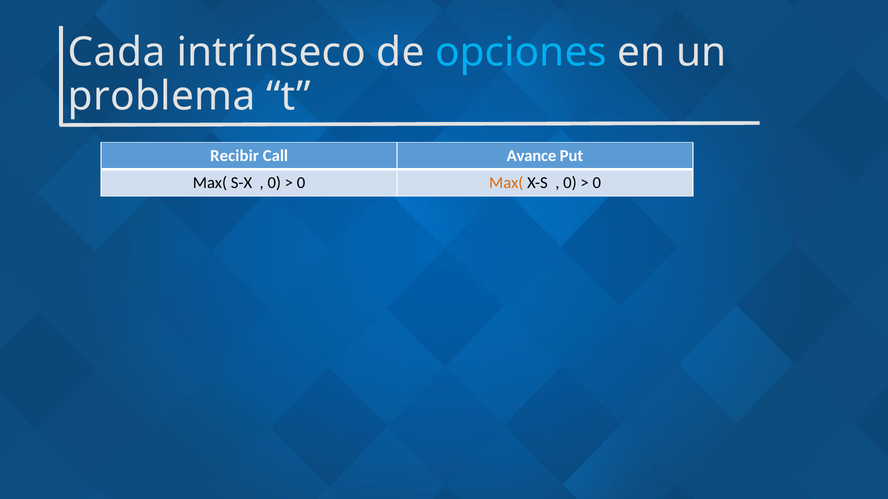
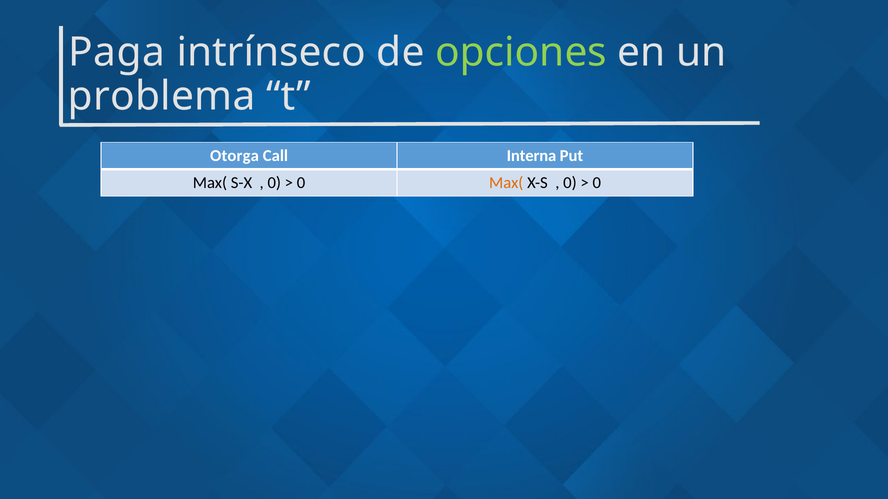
Cada: Cada -> Paga
opciones colour: light blue -> light green
Recibir: Recibir -> Otorga
Avance: Avance -> Interna
